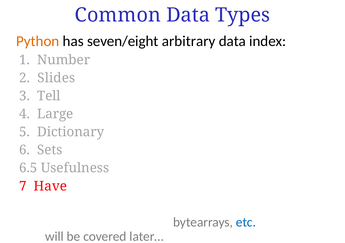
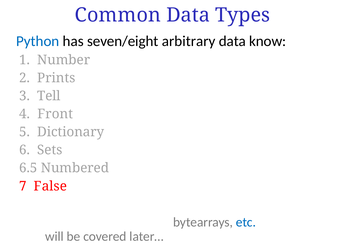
Python colour: orange -> blue
index: index -> know
Slides: Slides -> Prints
Large: Large -> Front
Usefulness: Usefulness -> Numbered
Have: Have -> False
